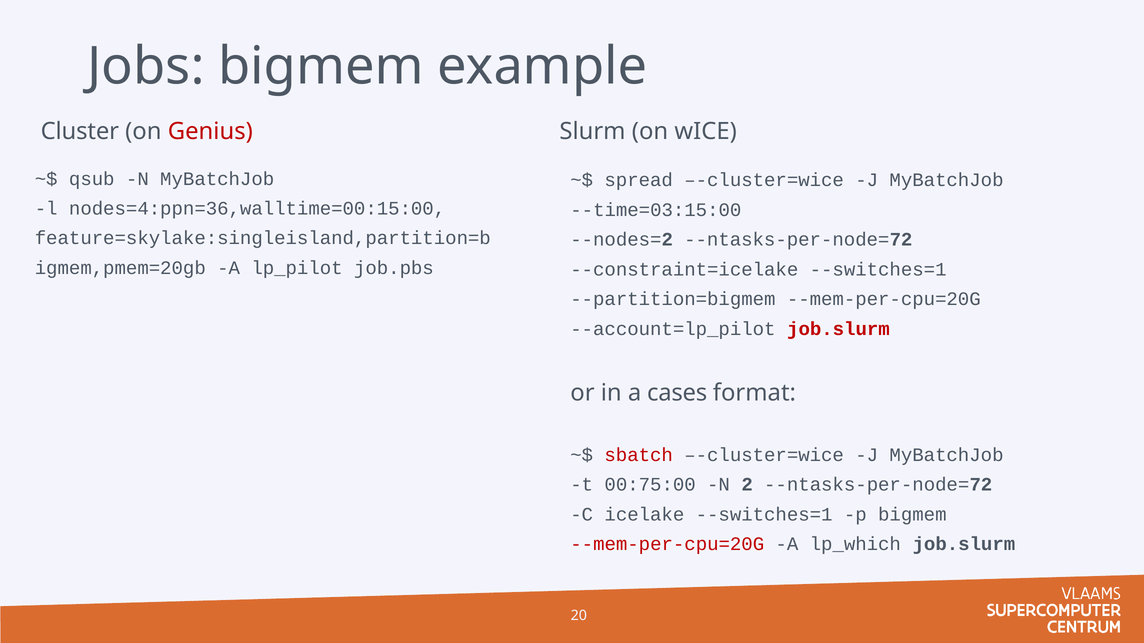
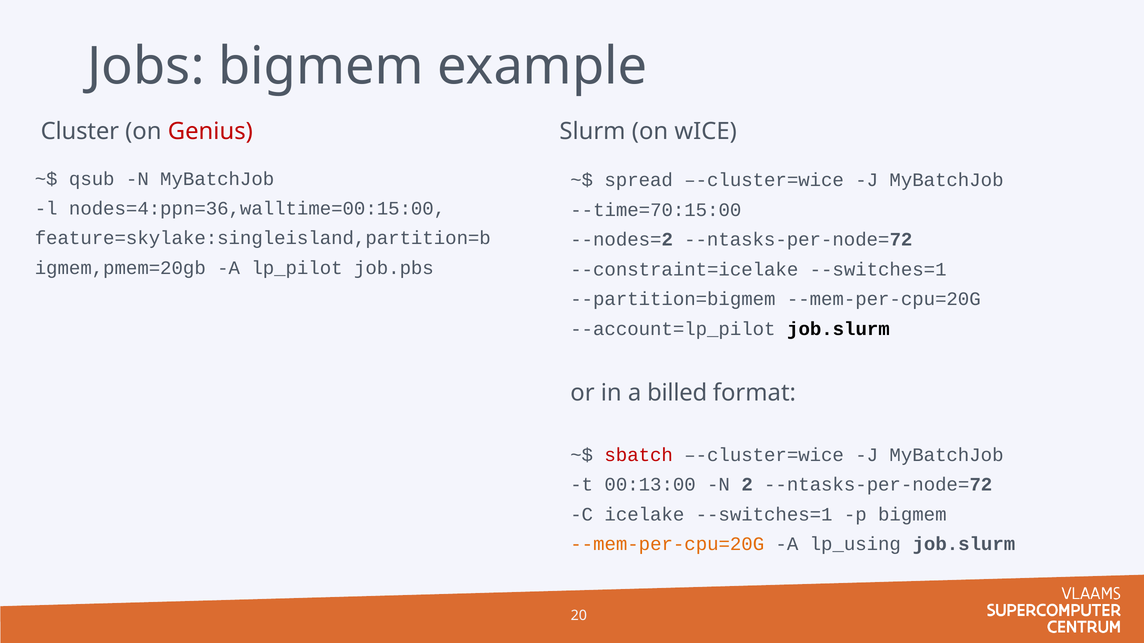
--time=03:15:00: --time=03:15:00 -> --time=70:15:00
job.slurm at (838, 329) colour: red -> black
cases: cases -> billed
00:75:00: 00:75:00 -> 00:13:00
--mem-per-cpu=20G at (667, 545) colour: red -> orange
lp_which: lp_which -> lp_using
